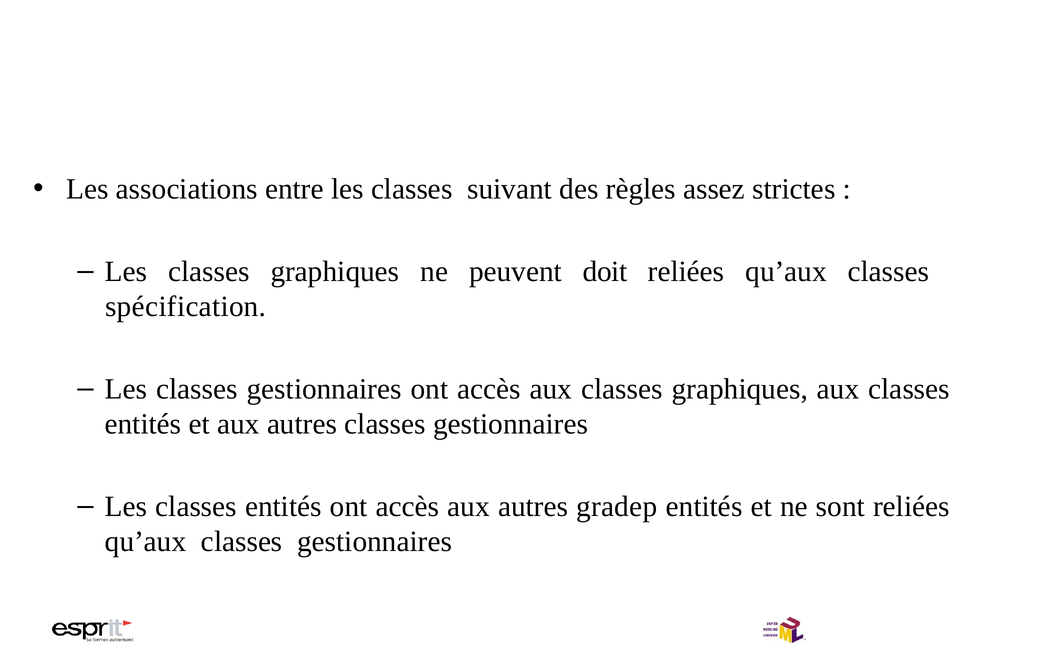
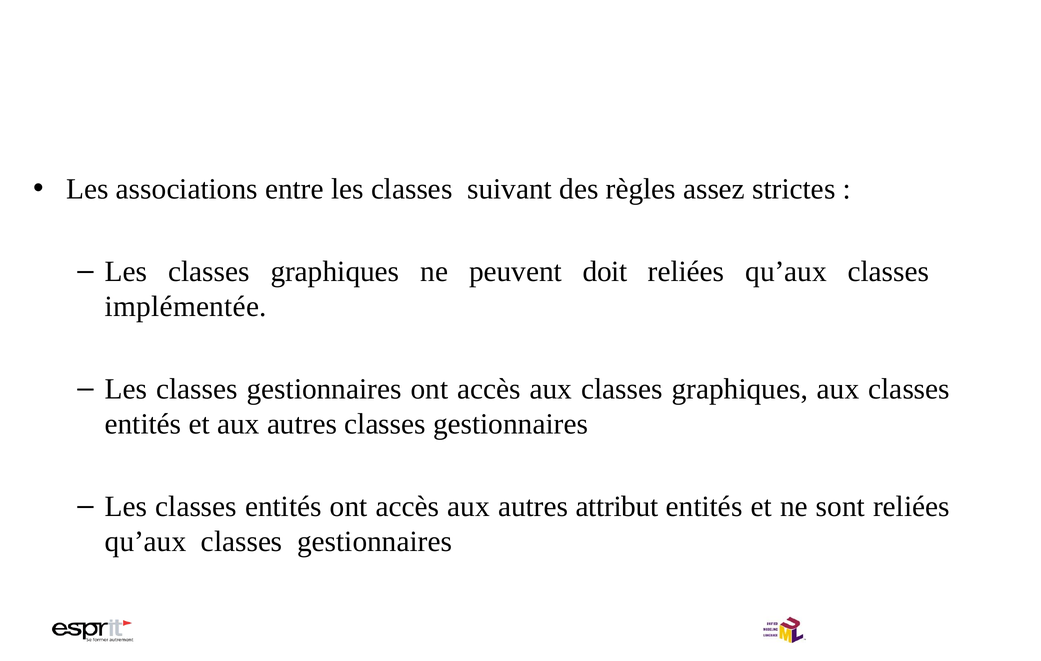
spécification: spécification -> implémentée
gradep: gradep -> attribut
